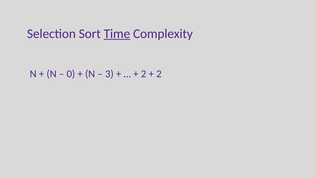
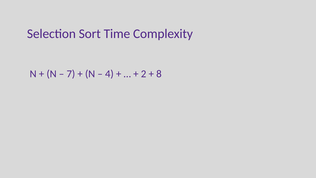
Time underline: present -> none
0: 0 -> 7
3: 3 -> 4
2 at (159, 74): 2 -> 8
